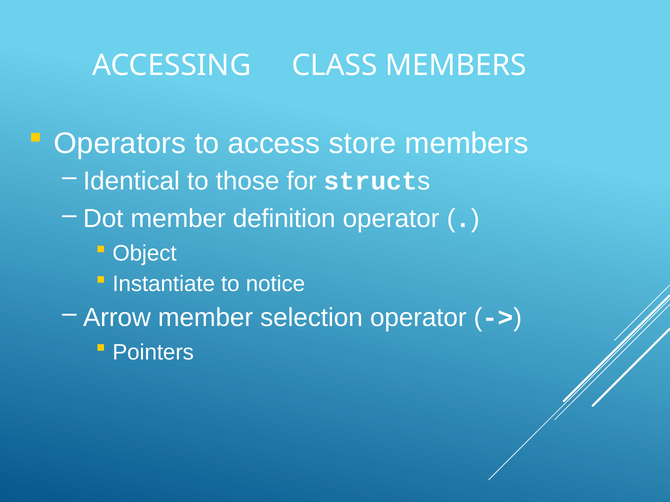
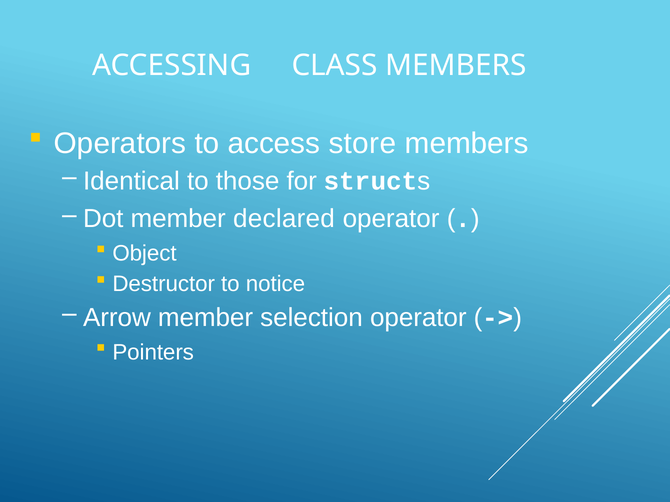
definition: definition -> declared
Instantiate: Instantiate -> Destructor
